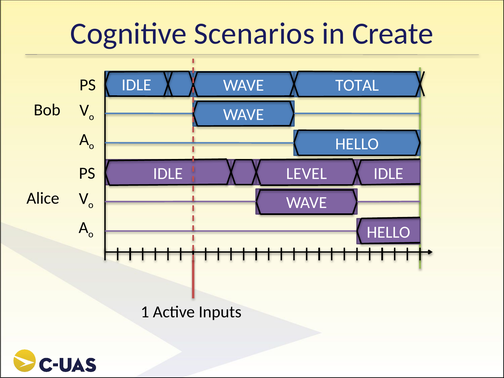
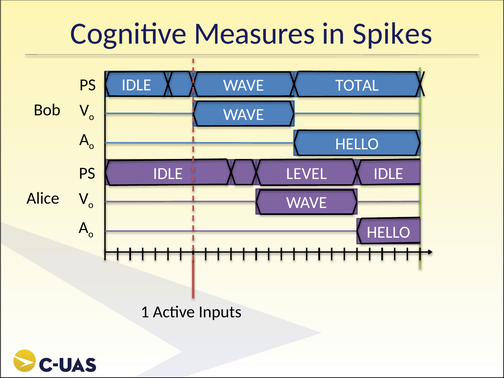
Scenarios: Scenarios -> Measures
Create: Create -> Spikes
